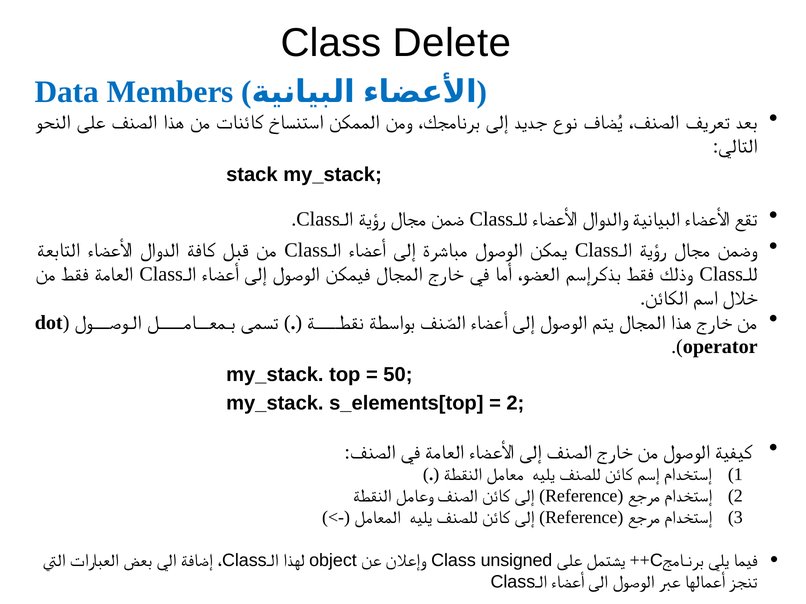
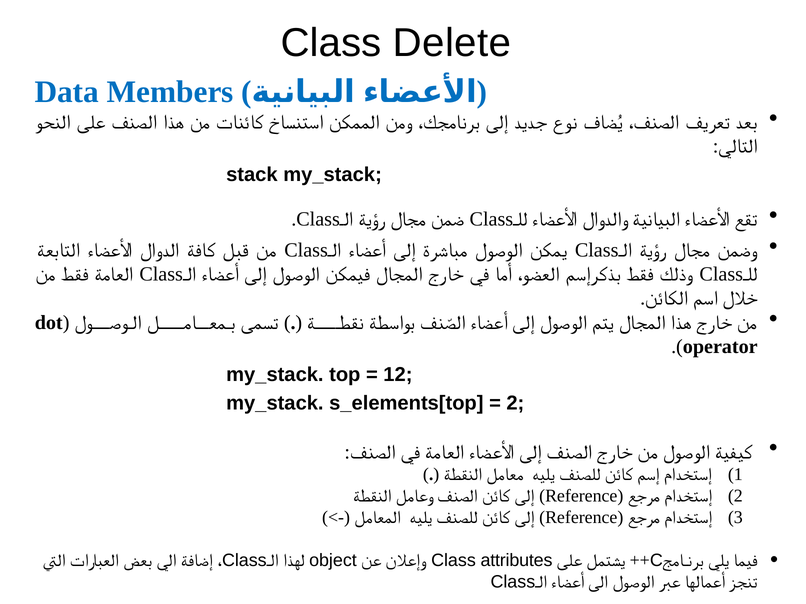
50: 50 -> 12
unsigned: unsigned -> attributes
